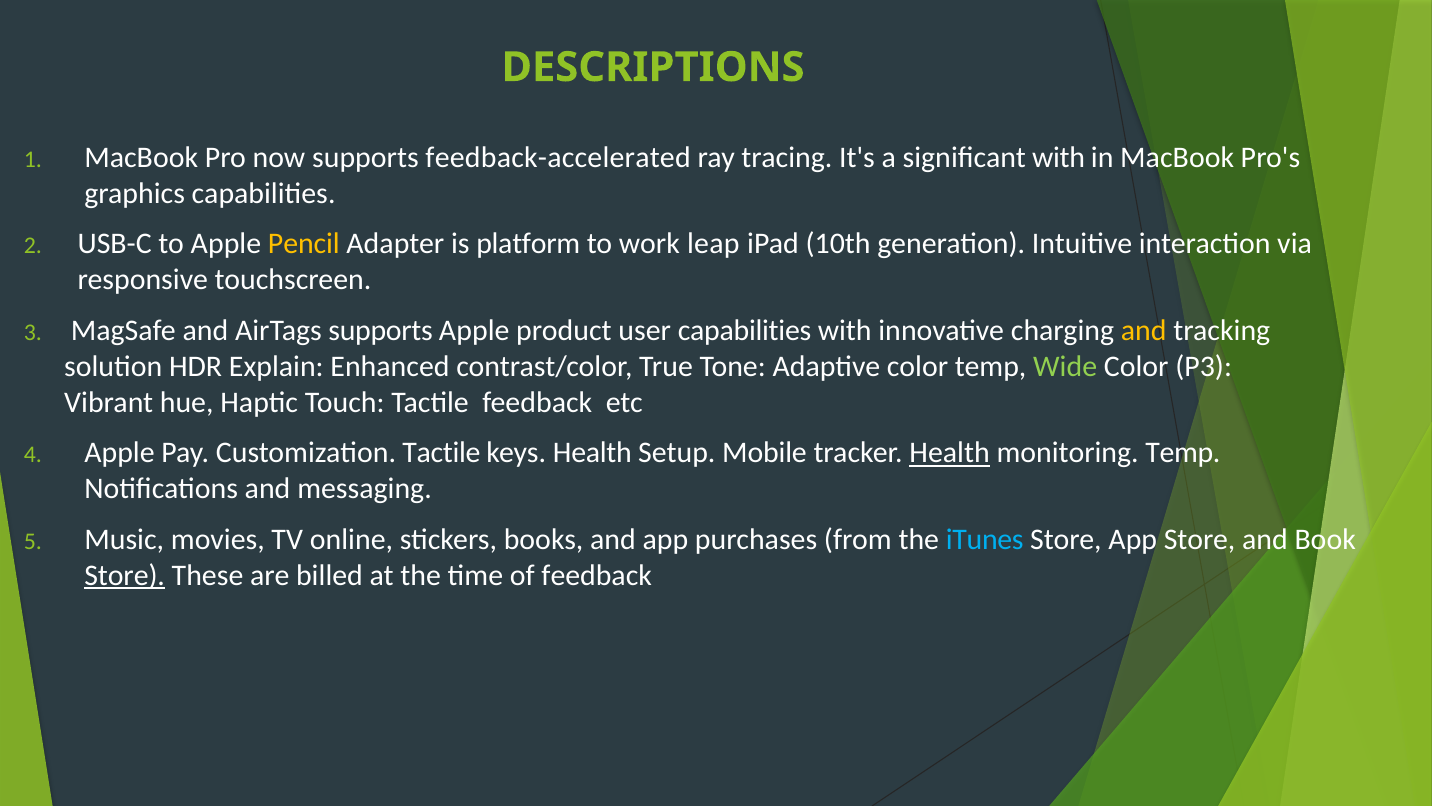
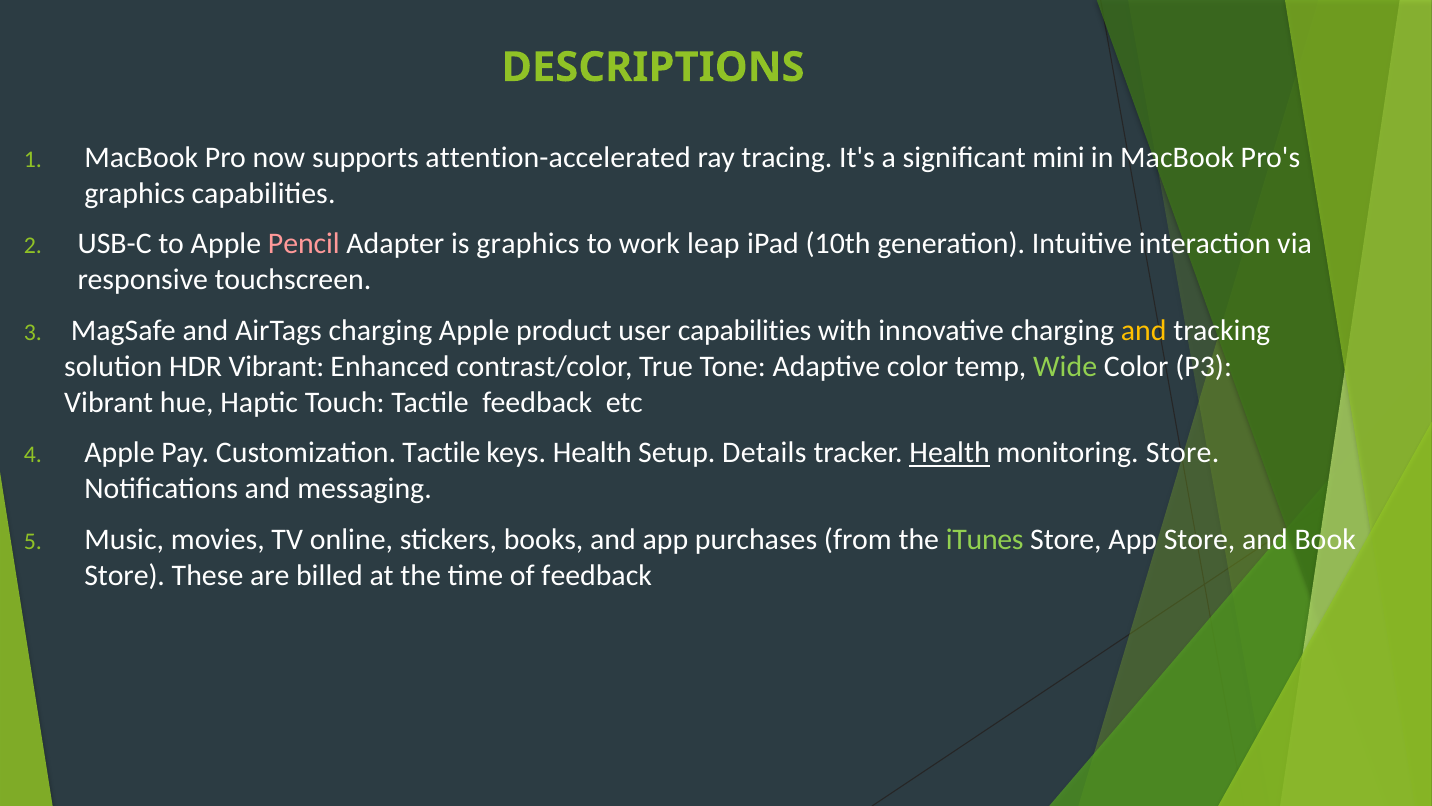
feedback-accelerated: feedback-accelerated -> attention-accelerated
significant with: with -> mini
Pencil colour: yellow -> pink
is platform: platform -> graphics
AirTags supports: supports -> charging
HDR Explain: Explain -> Vibrant
Mobile: Mobile -> Details
monitoring Temp: Temp -> Store
iTunes colour: light blue -> light green
Store at (125, 575) underline: present -> none
